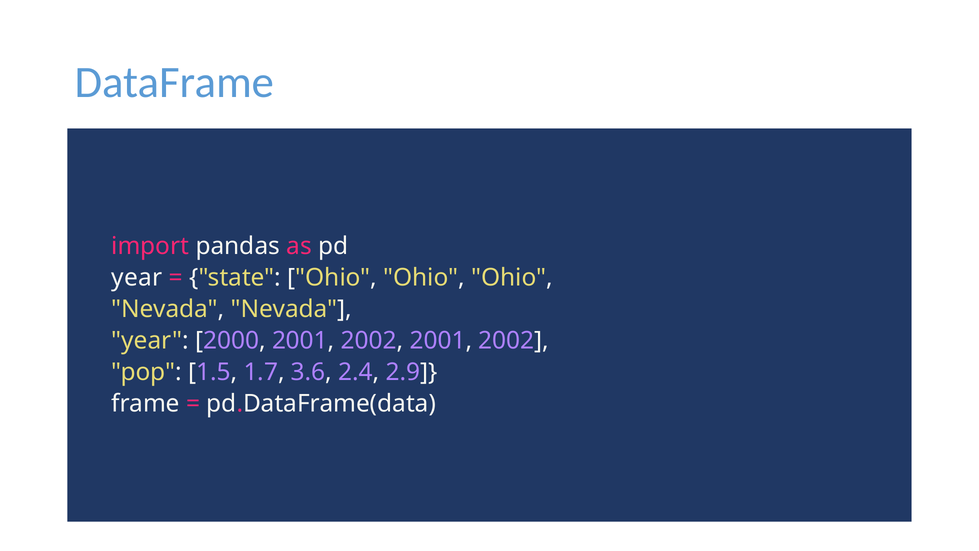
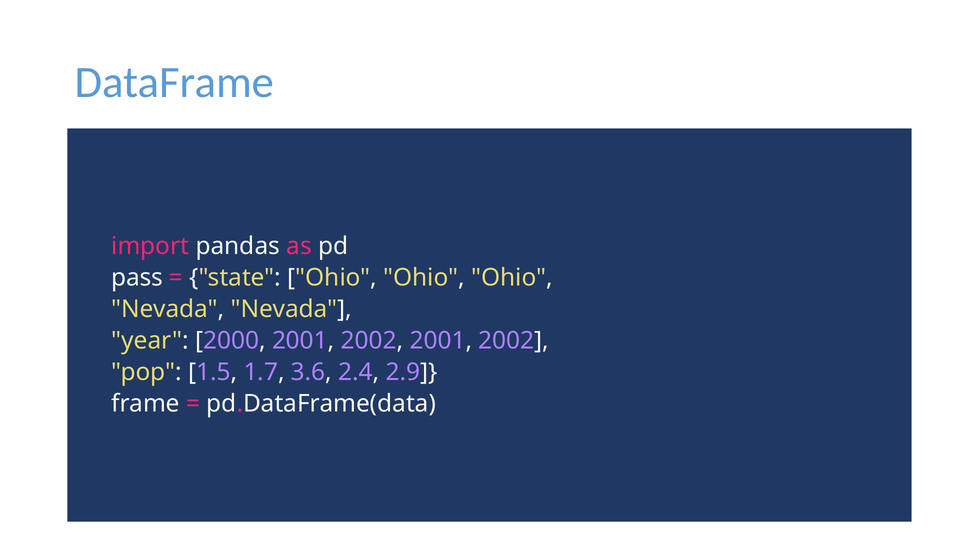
year at (137, 277): year -> pass
